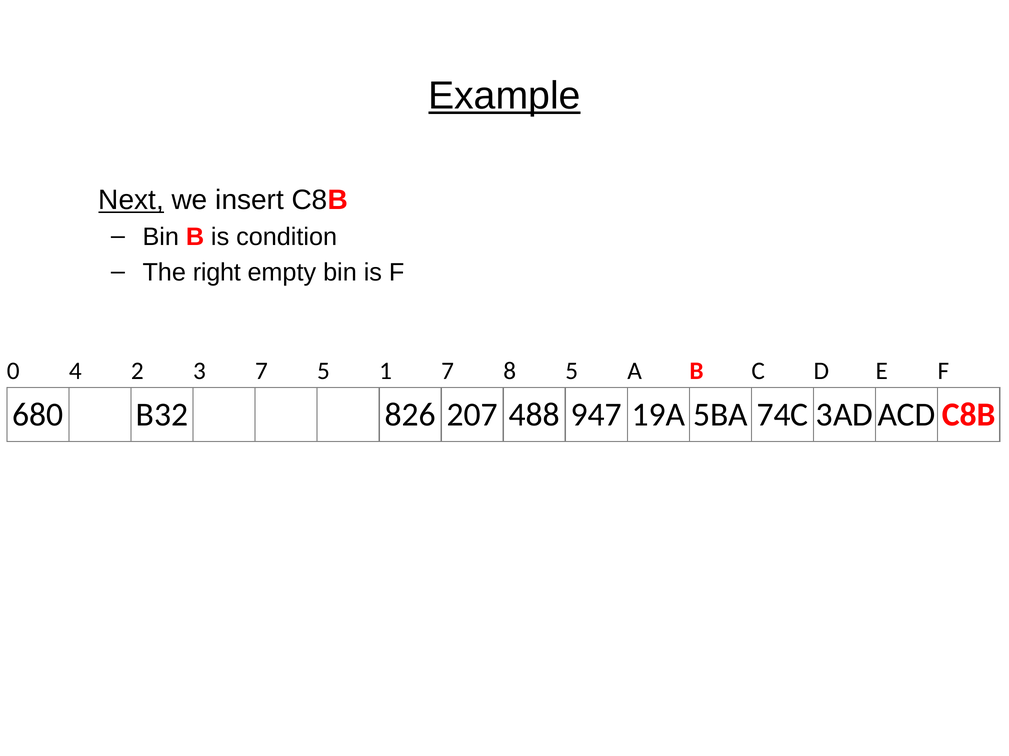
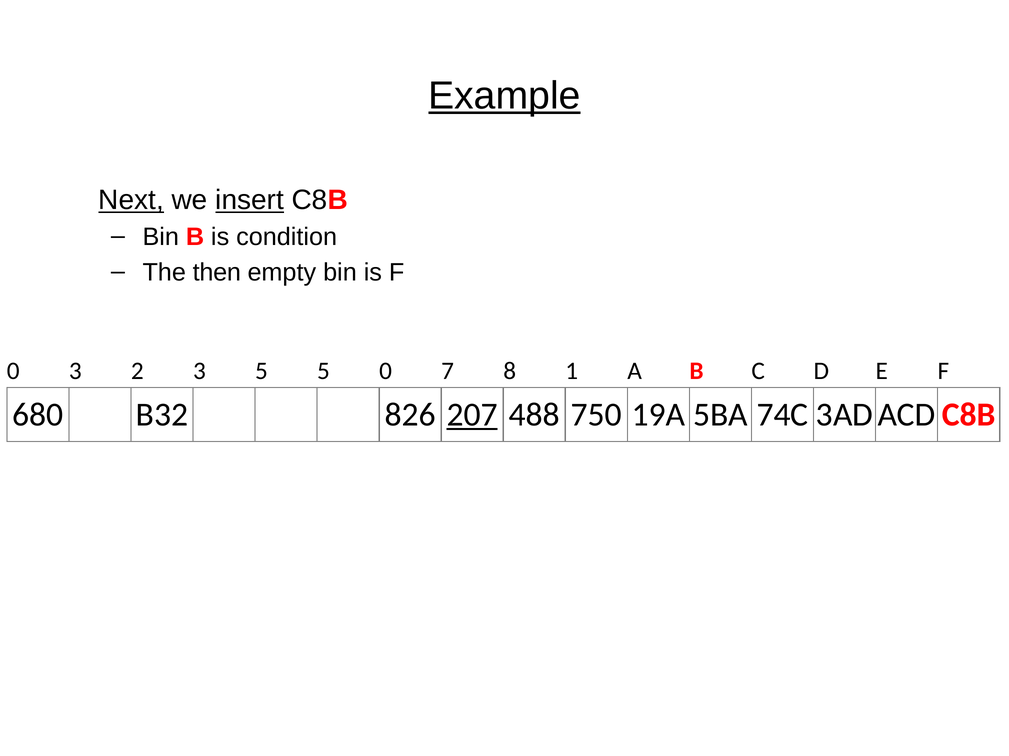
insert underline: none -> present
right: right -> then
0 4: 4 -> 3
3 7: 7 -> 5
5 1: 1 -> 0
8 5: 5 -> 1
207 underline: none -> present
947: 947 -> 750
